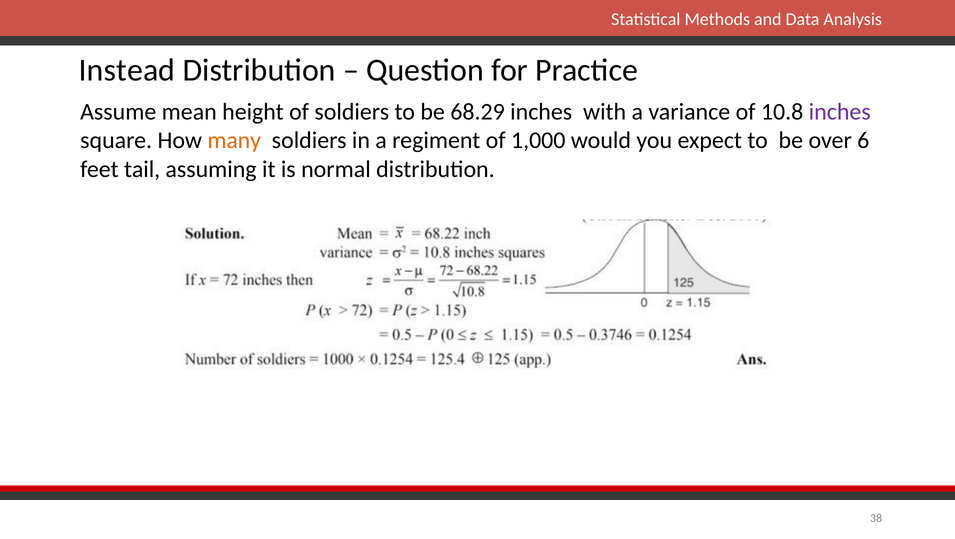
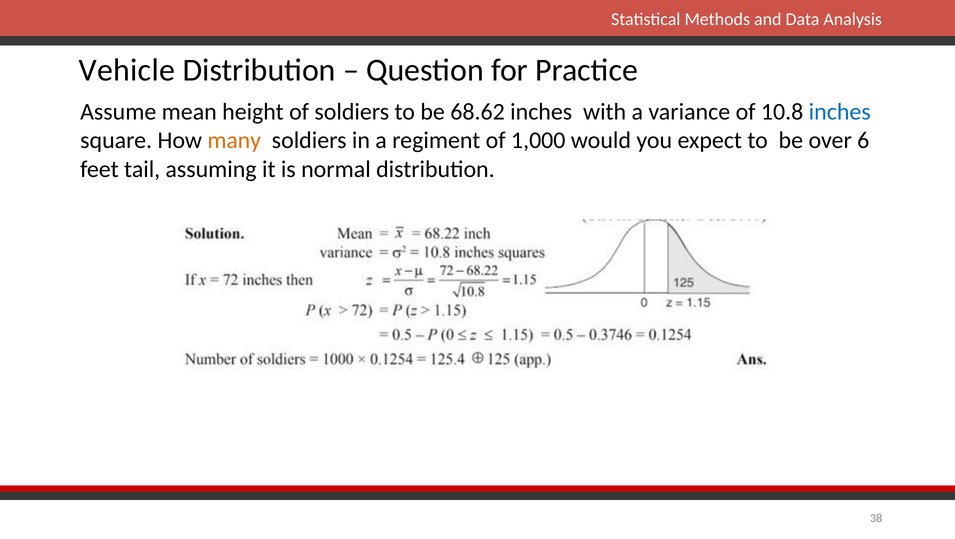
Instead: Instead -> Vehicle
68.29: 68.29 -> 68.62
inches at (840, 112) colour: purple -> blue
